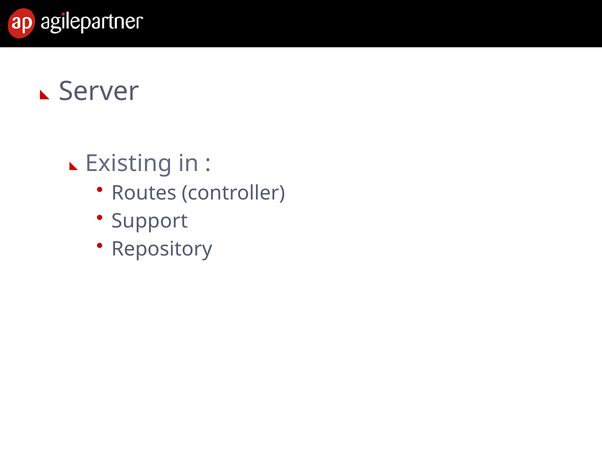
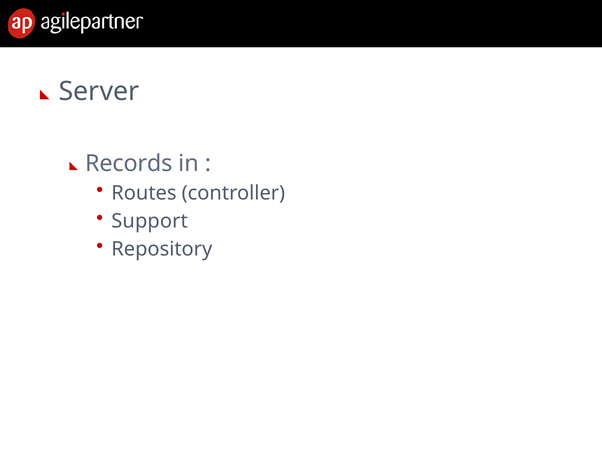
Existing: Existing -> Records
